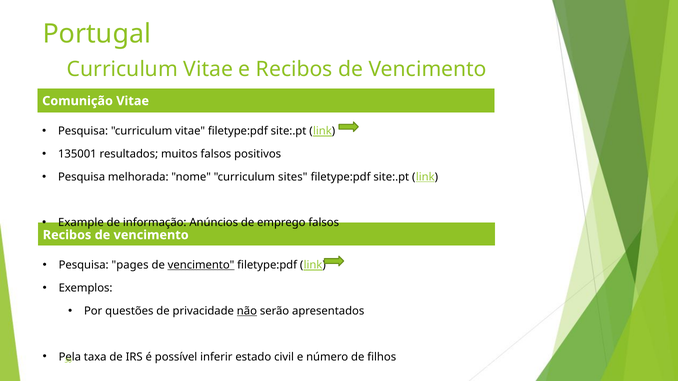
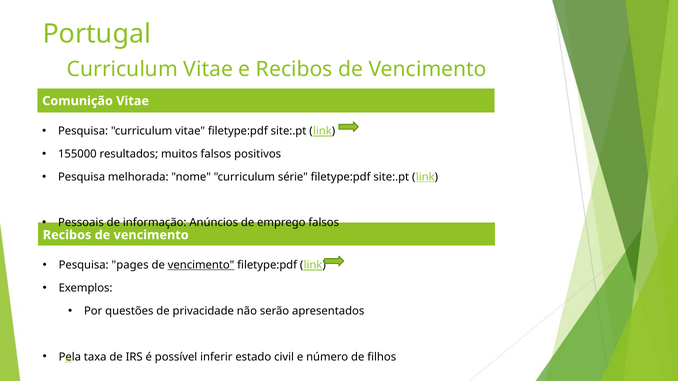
135001: 135001 -> 155000
sites: sites -> série
Example: Example -> Pessoais
não underline: present -> none
